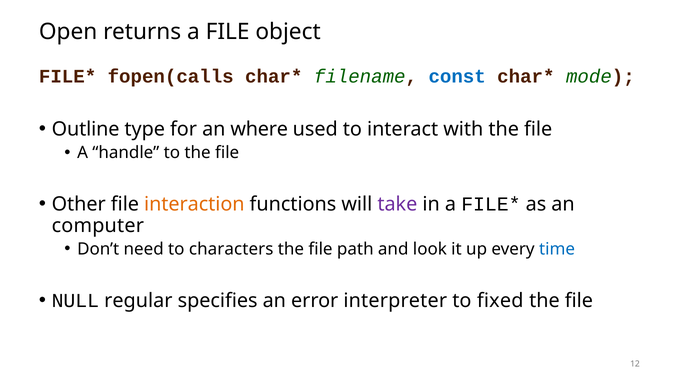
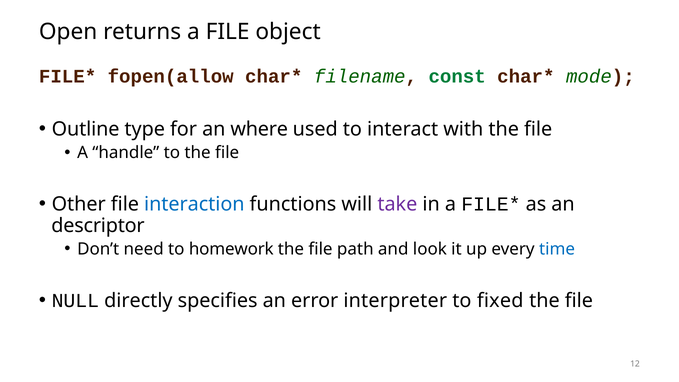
fopen(calls: fopen(calls -> fopen(allow
const colour: blue -> green
interaction colour: orange -> blue
computer: computer -> descriptor
characters: characters -> homework
regular: regular -> directly
